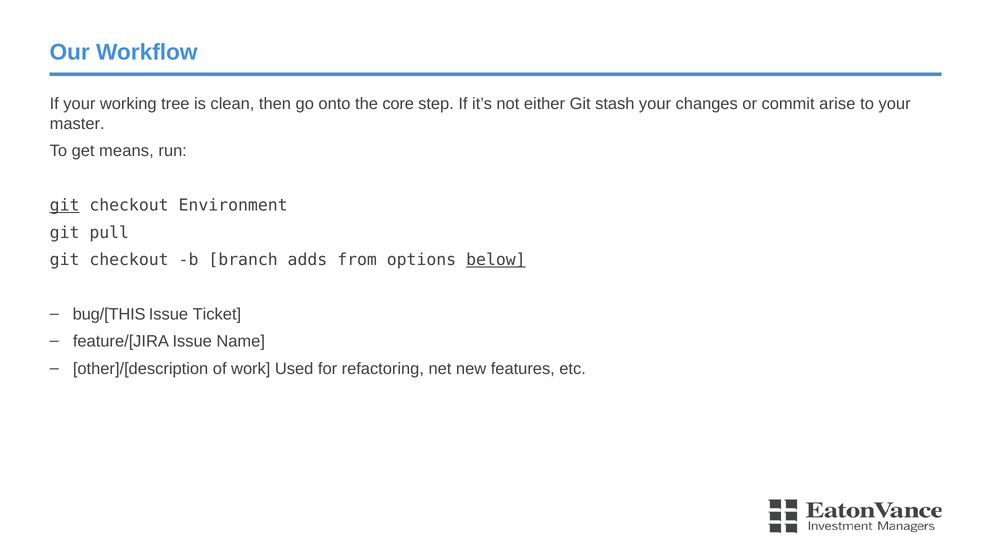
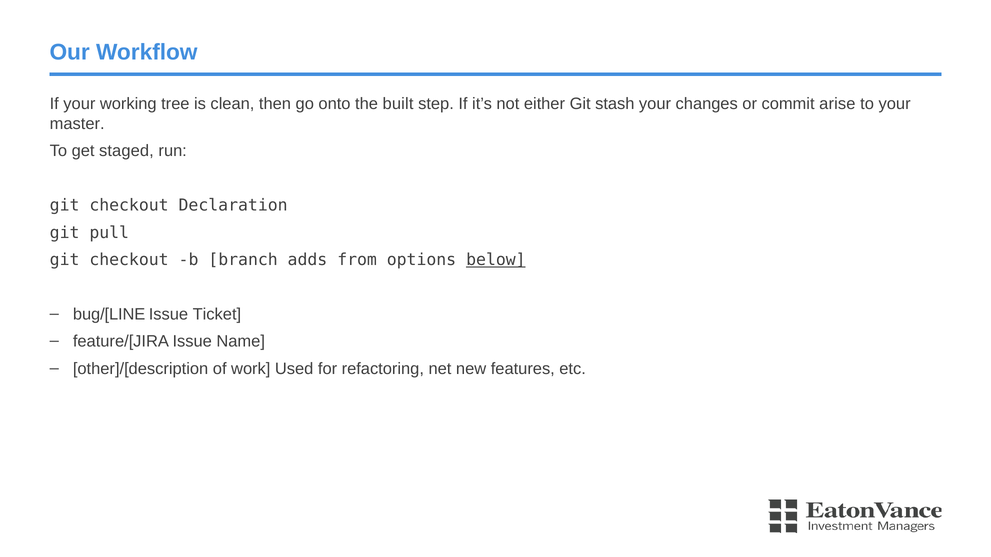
core: core -> built
means: means -> staged
git at (65, 206) underline: present -> none
Environment: Environment -> Declaration
bug/[THIS: bug/[THIS -> bug/[LINE
